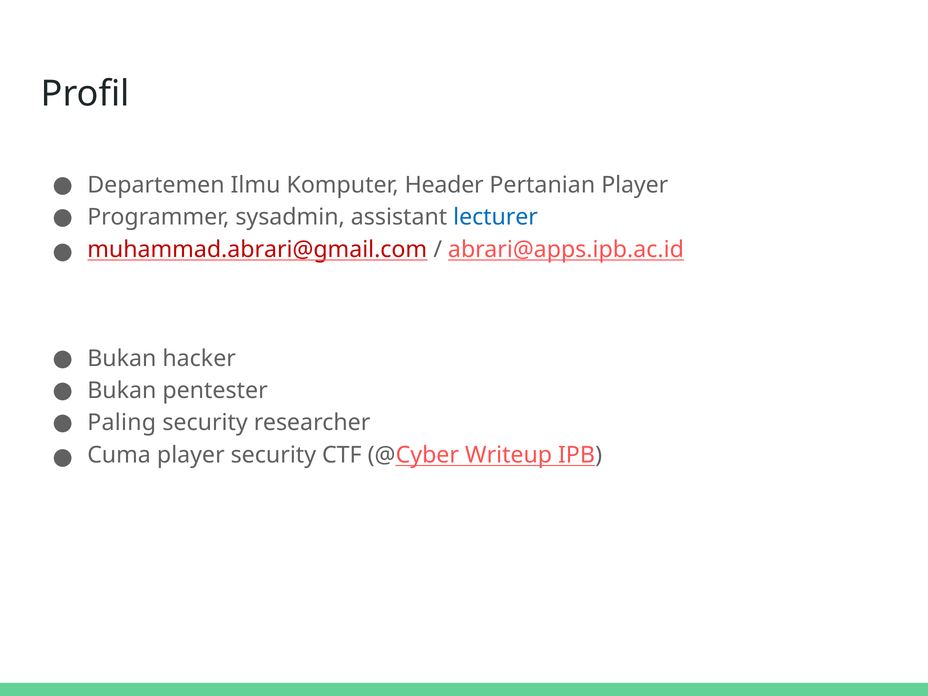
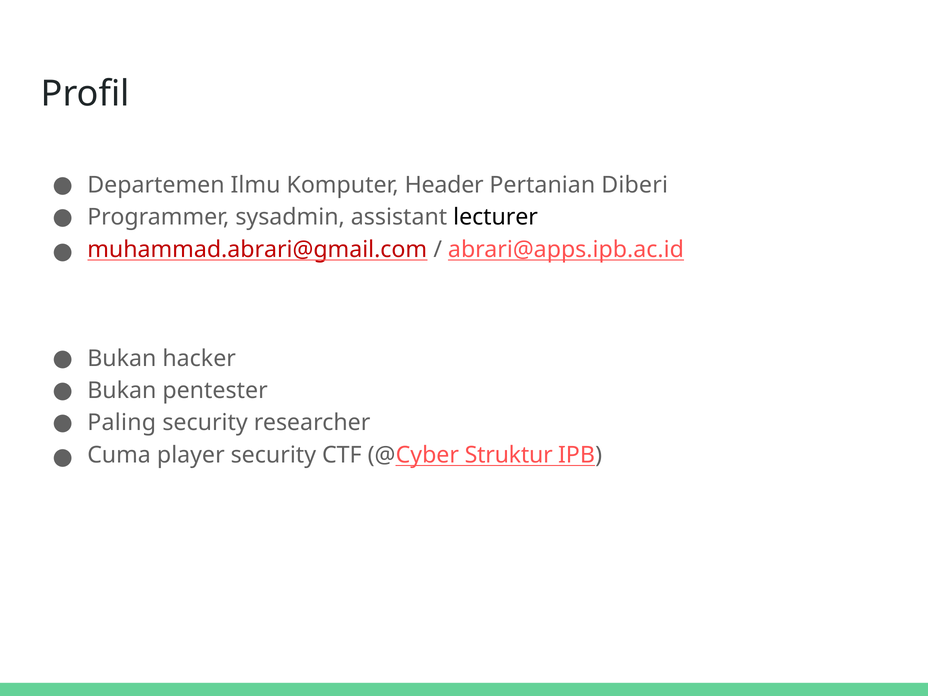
Pertanian Player: Player -> Diberi
lecturer colour: blue -> black
Writeup: Writeup -> Struktur
